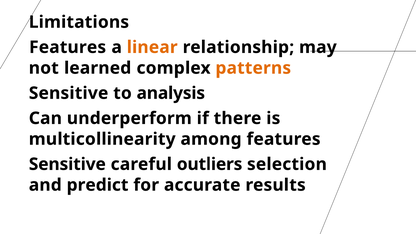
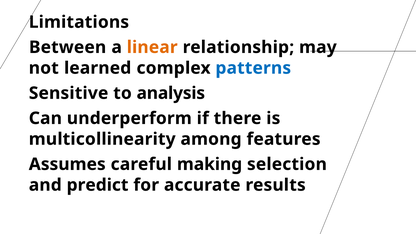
Features at (68, 47): Features -> Between
patterns colour: orange -> blue
Sensitive at (67, 164): Sensitive -> Assumes
outliers: outliers -> making
